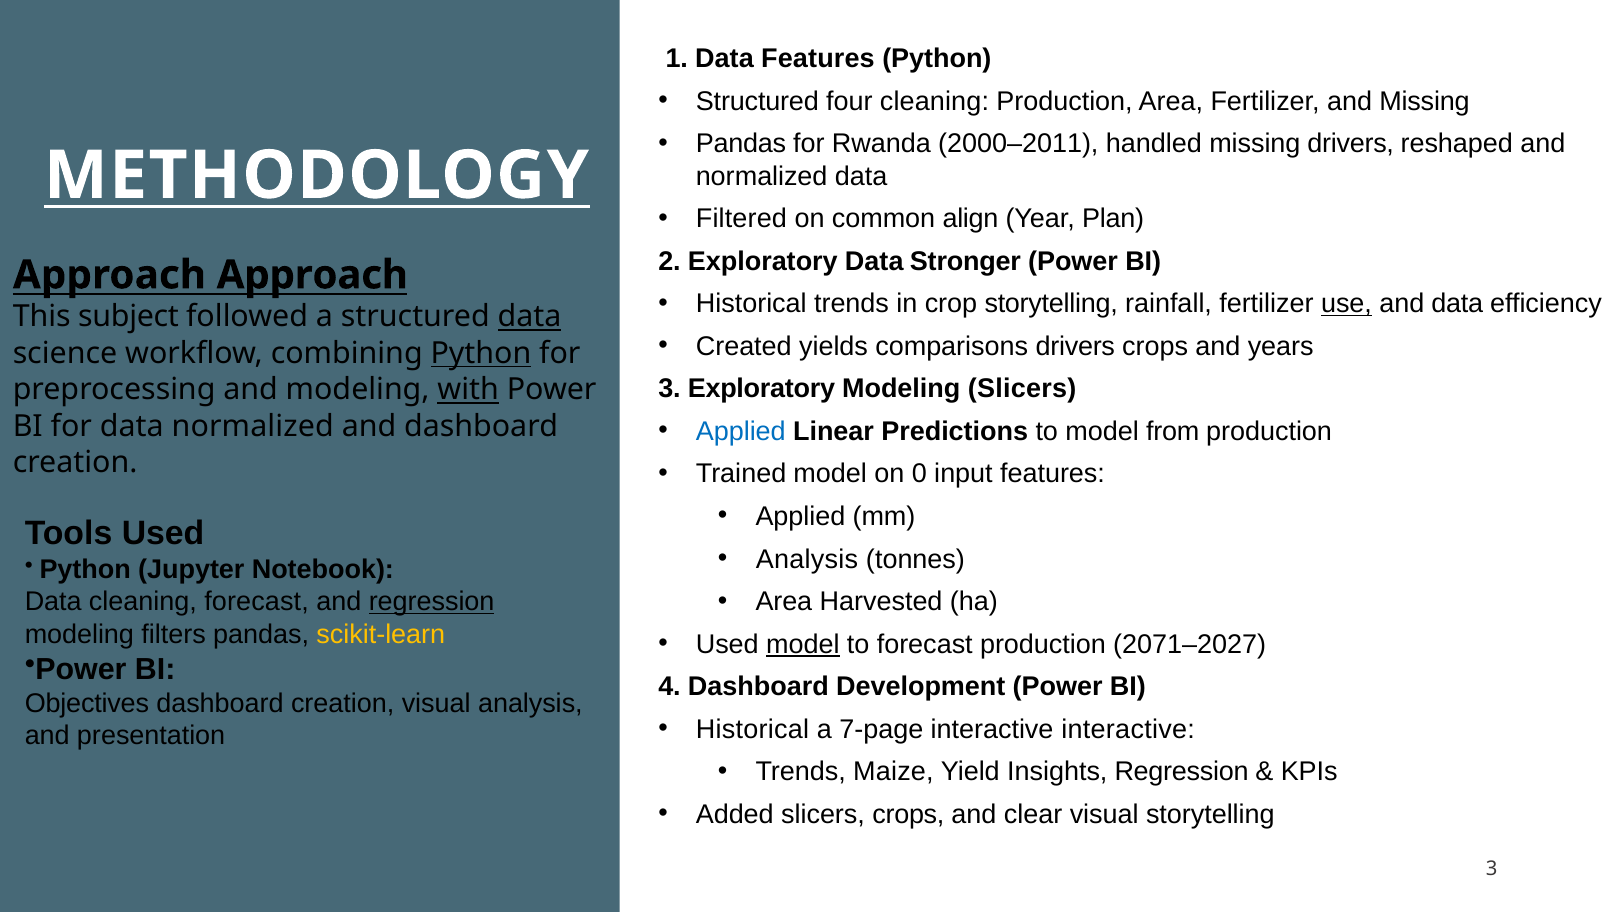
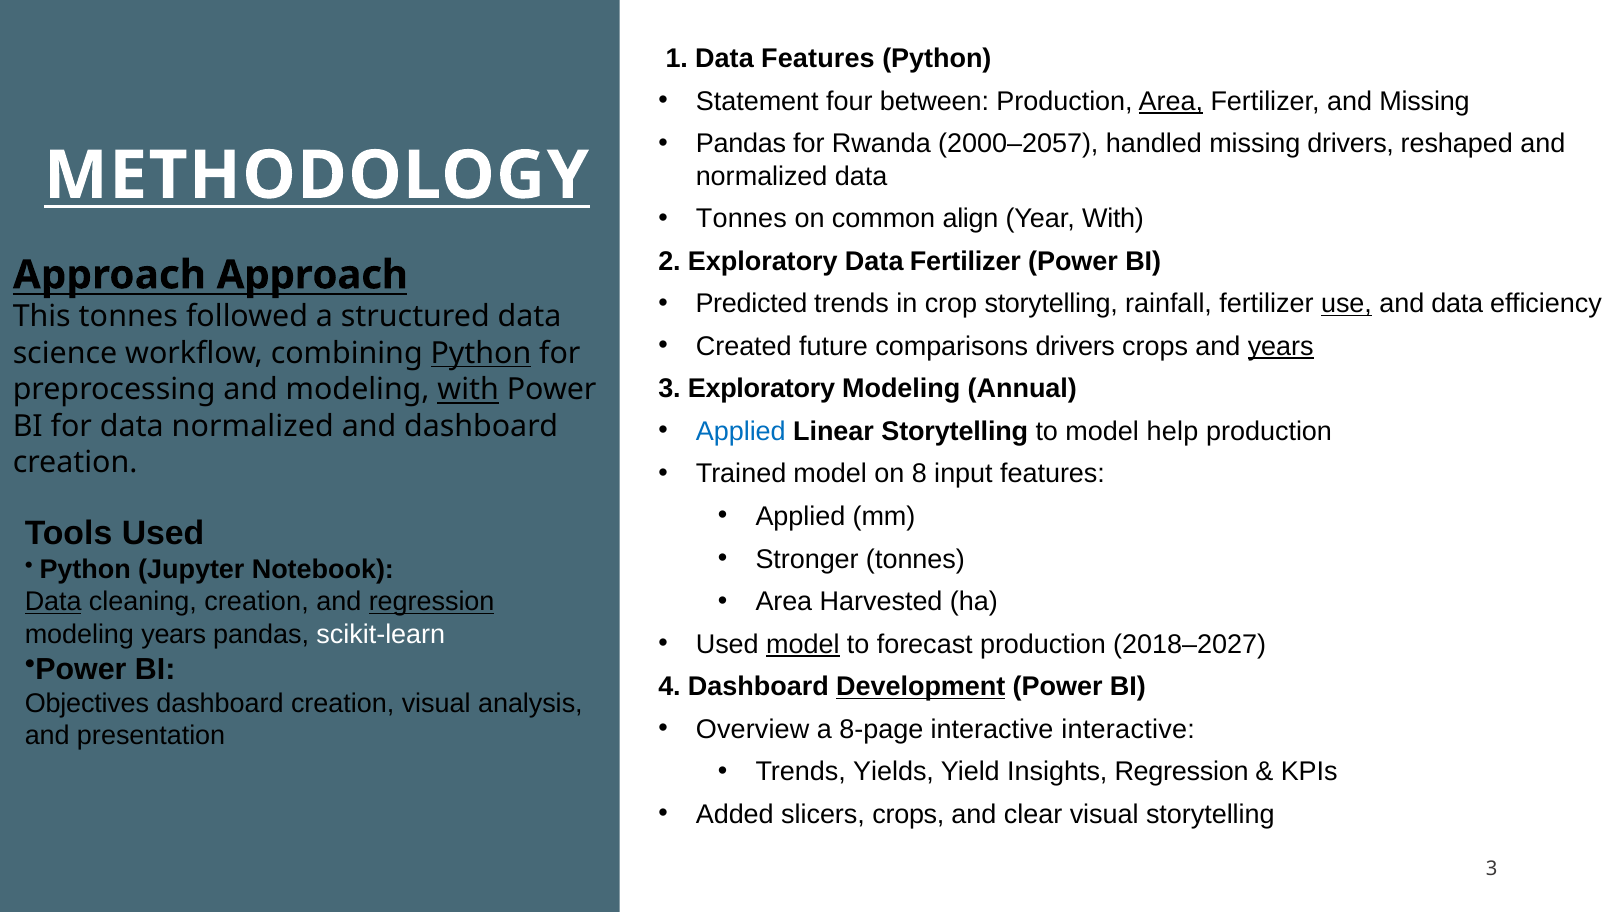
Structured at (757, 101): Structured -> Statement
four cleaning: cleaning -> between
Area at (1171, 101) underline: none -> present
2000–2011: 2000–2011 -> 2000–2057
Filtered at (741, 219): Filtered -> Tonnes
Year Plan: Plan -> With
Data Stronger: Stronger -> Fertilizer
Historical at (751, 304): Historical -> Predicted
This subject: subject -> tonnes
data at (530, 317) underline: present -> none
yields: yields -> future
years at (1281, 346) underline: none -> present
Modeling Slicers: Slicers -> Annual
Linear Predictions: Predictions -> Storytelling
from: from -> help
0: 0 -> 8
Analysis at (807, 559): Analysis -> Stronger
Data at (53, 602) underline: none -> present
cleaning forecast: forecast -> creation
modeling filters: filters -> years
scikit-learn colour: yellow -> white
2071–2027: 2071–2027 -> 2018–2027
Development underline: none -> present
Historical at (753, 729): Historical -> Overview
7-page: 7-page -> 8-page
Maize: Maize -> Yields
